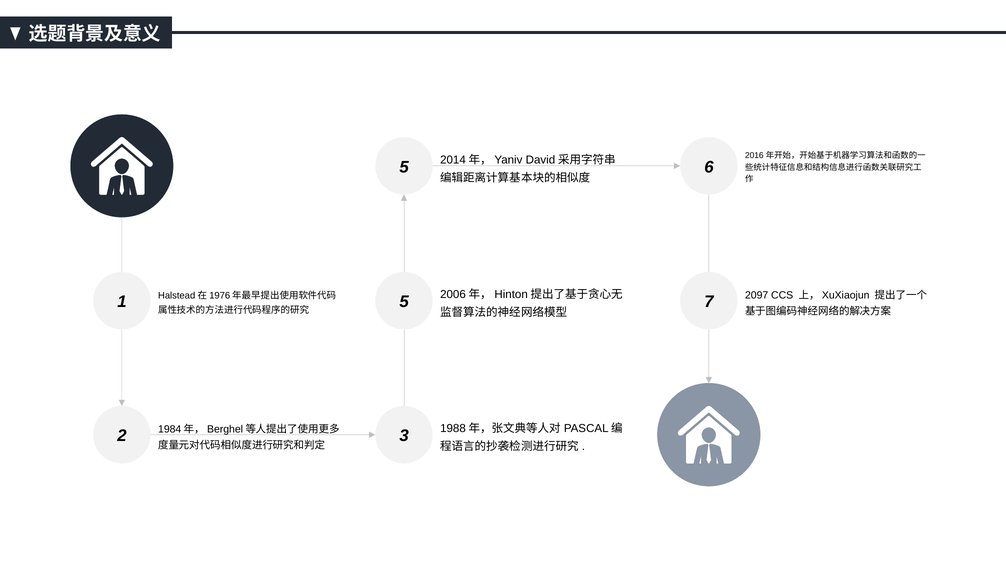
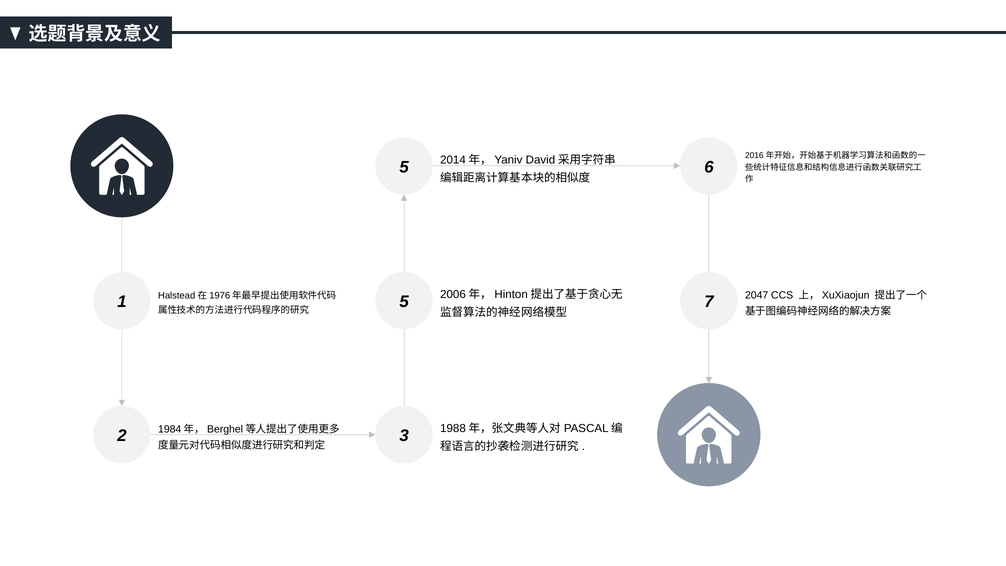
2097: 2097 -> 2047
